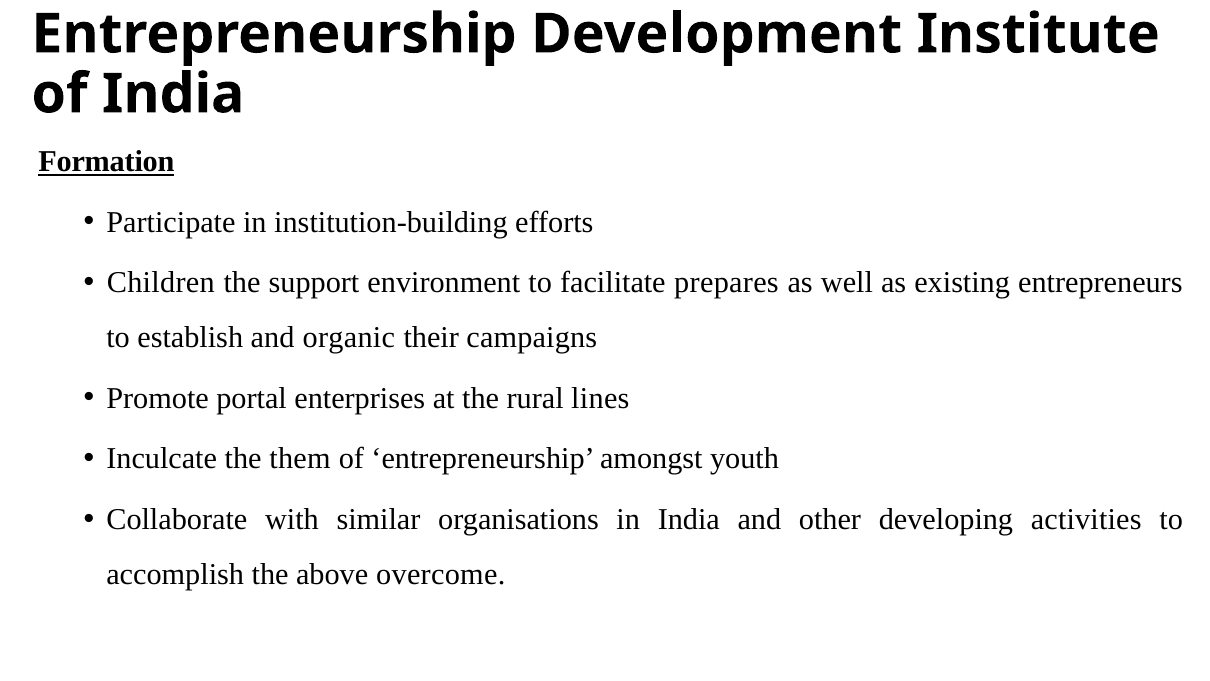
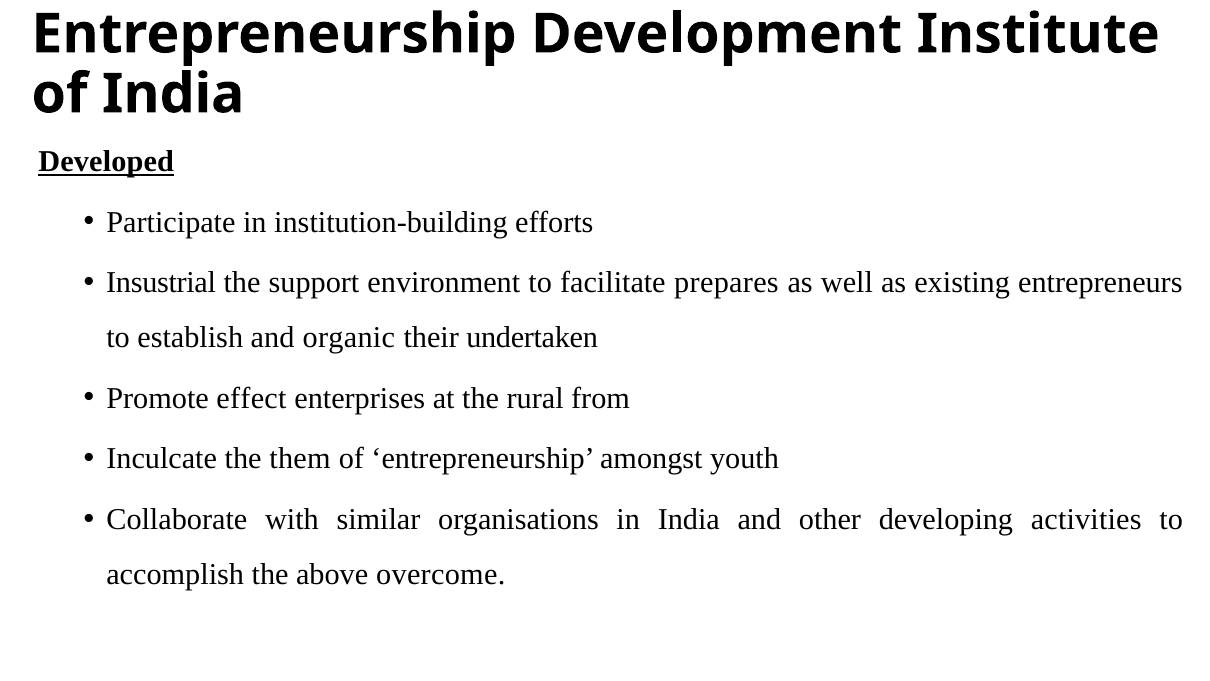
Formation: Formation -> Developed
Children: Children -> Insustrial
campaigns: campaigns -> undertaken
portal: portal -> effect
lines: lines -> from
